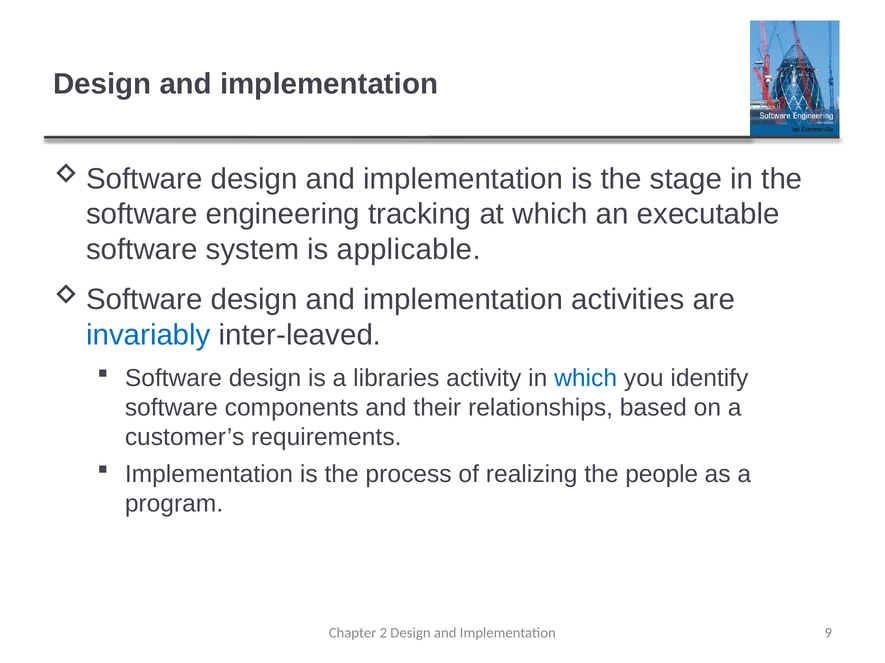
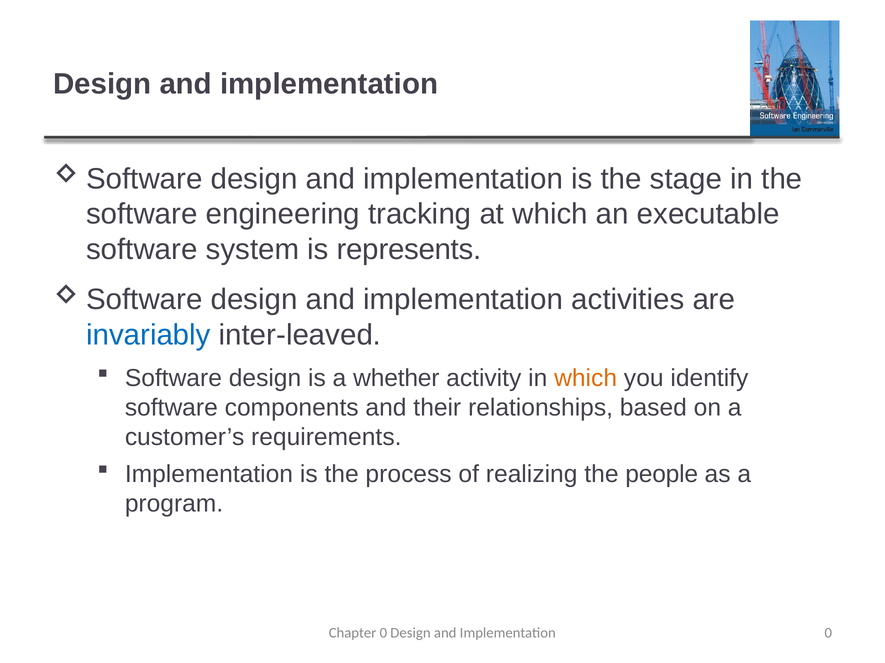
applicable: applicable -> represents
libraries: libraries -> whether
which at (586, 379) colour: blue -> orange
Chapter 2: 2 -> 0
Implementation 9: 9 -> 0
